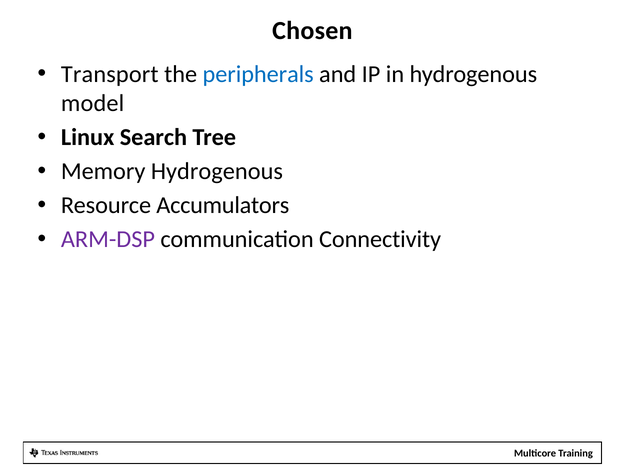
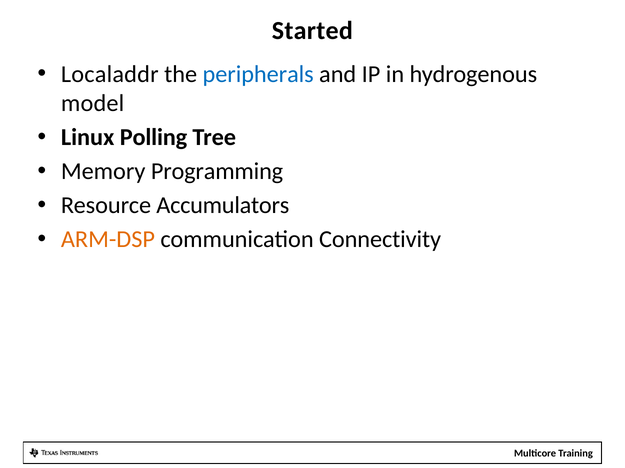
Chosen: Chosen -> Started
Transport: Transport -> Localaddr
Search: Search -> Polling
Memory Hydrogenous: Hydrogenous -> Programming
ARM-DSP colour: purple -> orange
